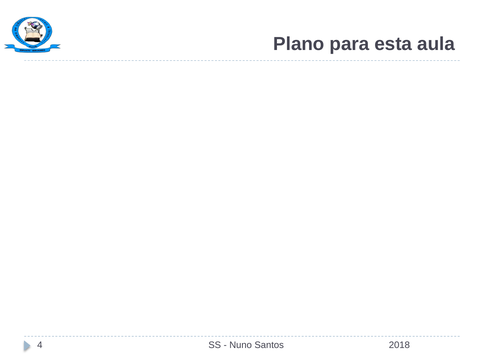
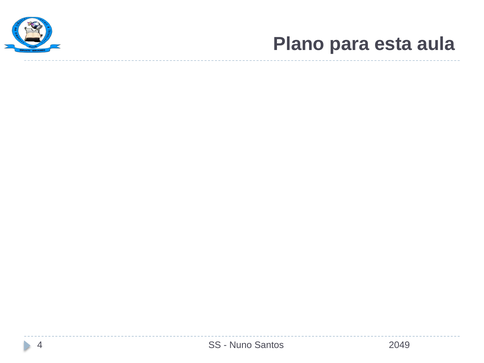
2018: 2018 -> 2049
